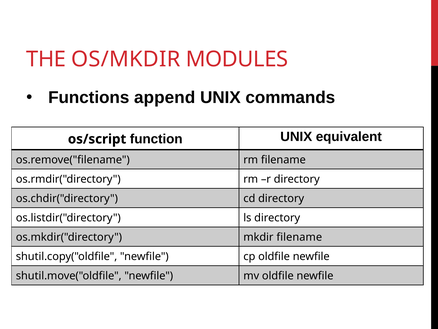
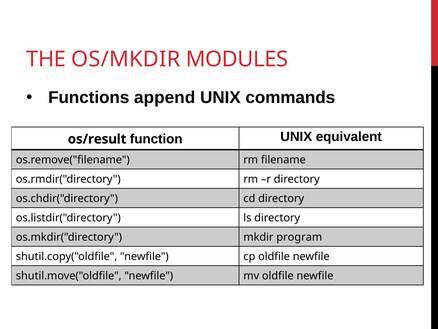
os/script: os/script -> os/result
mkdir filename: filename -> program
